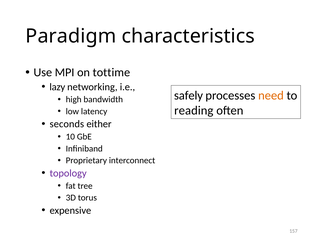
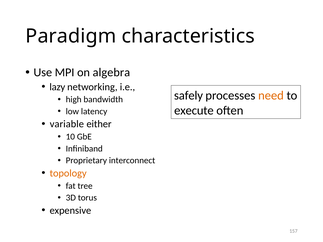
tottime: tottime -> algebra
reading: reading -> execute
seconds: seconds -> variable
topology colour: purple -> orange
